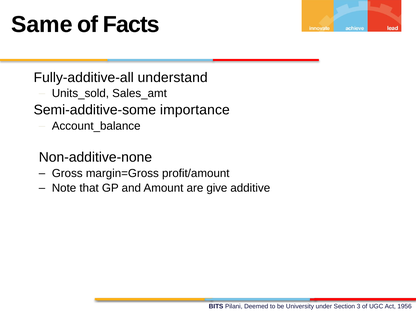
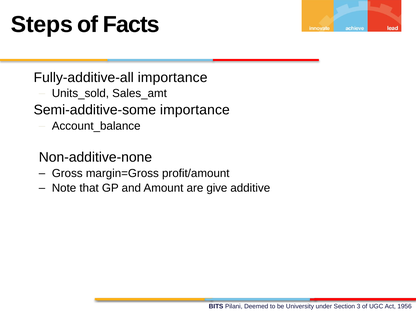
Same: Same -> Steps
Fully-additive-all understand: understand -> importance
